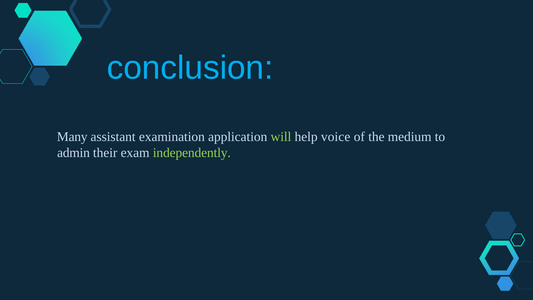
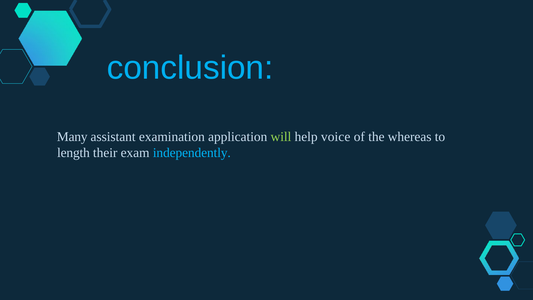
medium: medium -> whereas
admin: admin -> length
independently colour: light green -> light blue
